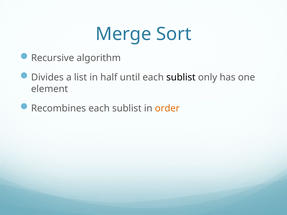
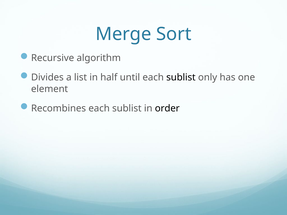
order colour: orange -> black
